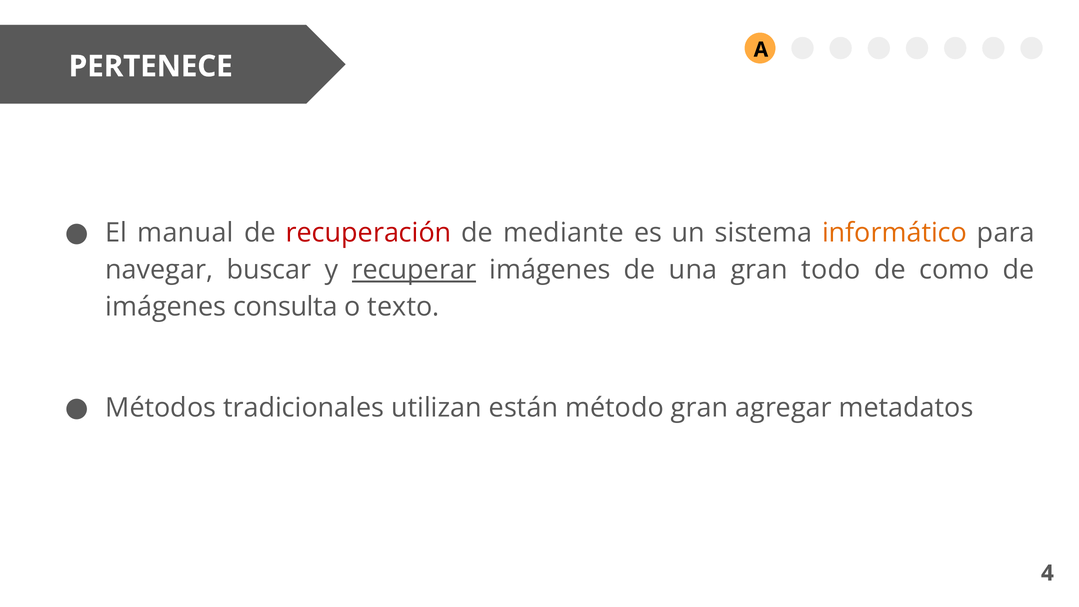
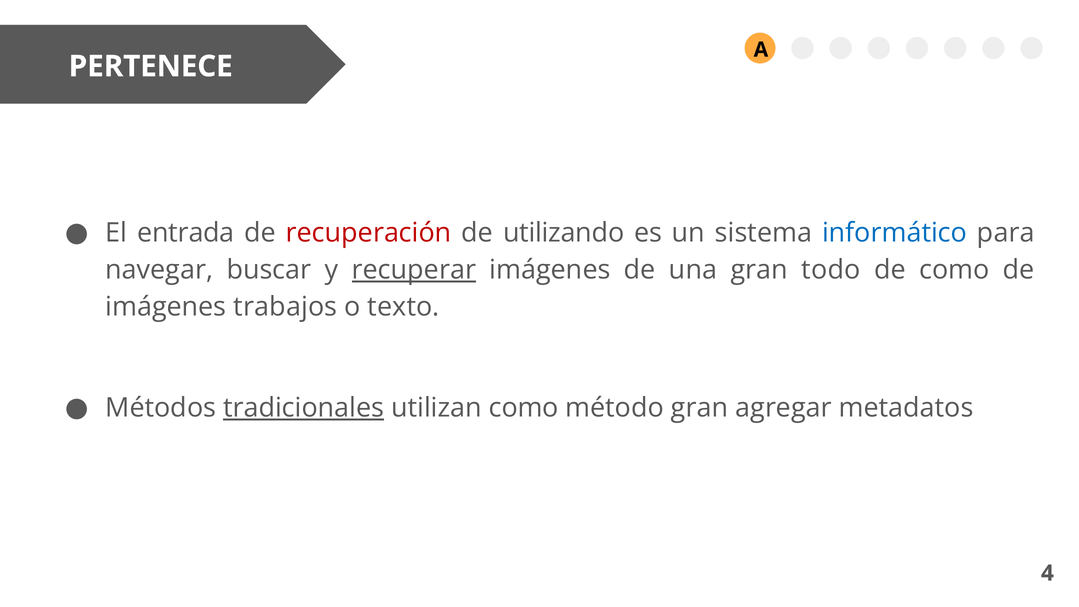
manual: manual -> entrada
mediante: mediante -> utilizando
informático colour: orange -> blue
consulta: consulta -> trabajos
tradicionales underline: none -> present
utilizan están: están -> como
